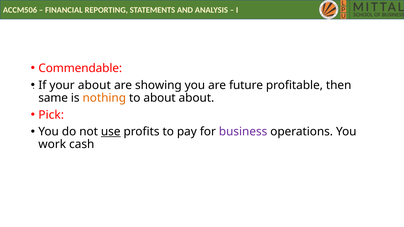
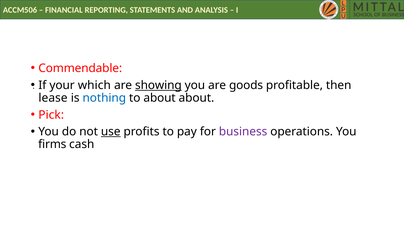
your about: about -> which
showing underline: none -> present
future: future -> goods
same: same -> lease
nothing colour: orange -> blue
work: work -> firms
